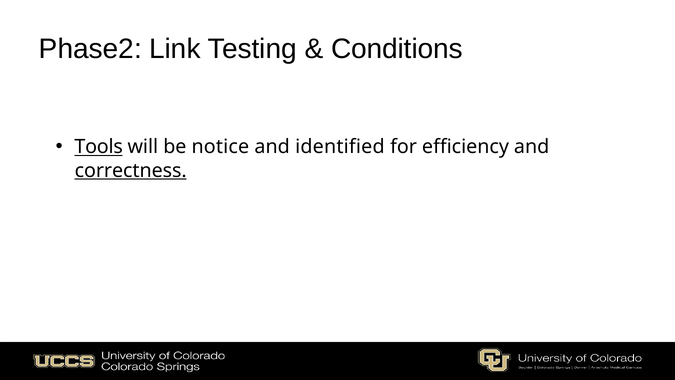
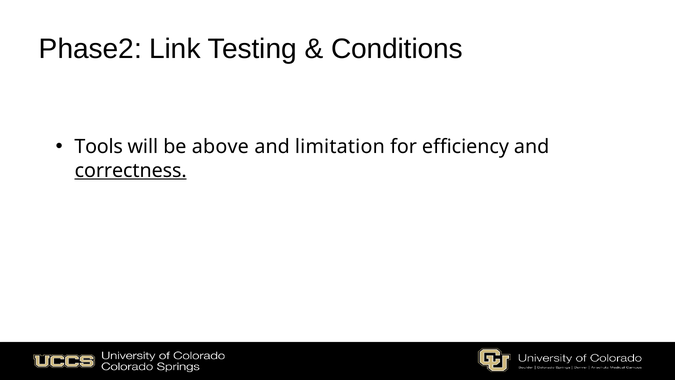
Tools underline: present -> none
notice: notice -> above
identified: identified -> limitation
